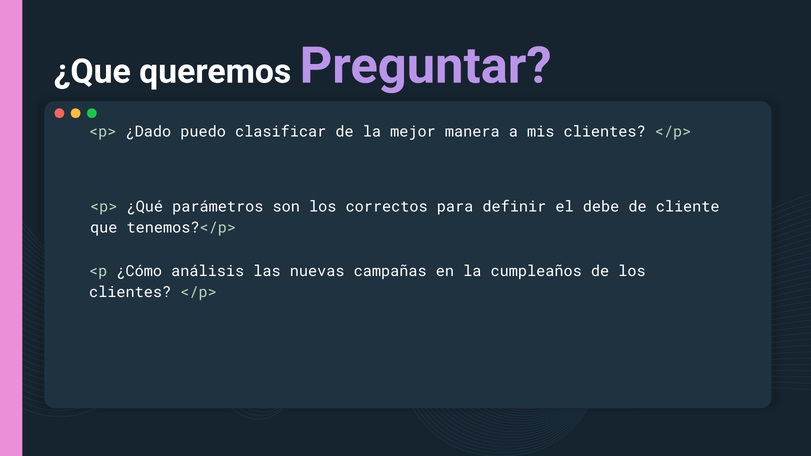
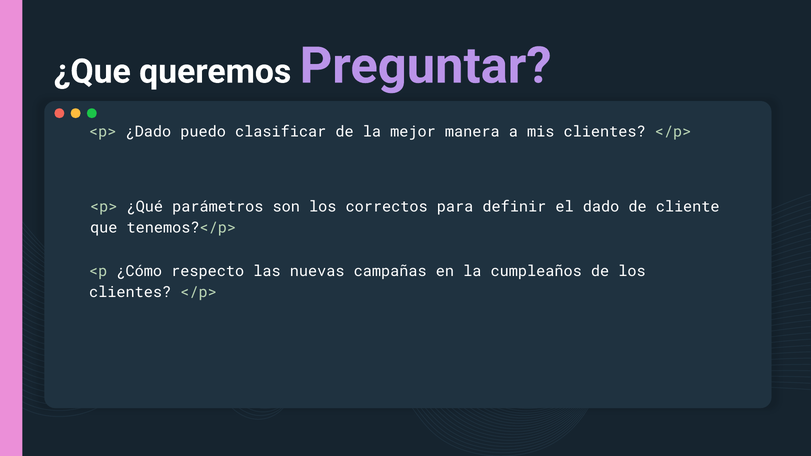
debe: debe -> dado
análisis: análisis -> respecto
